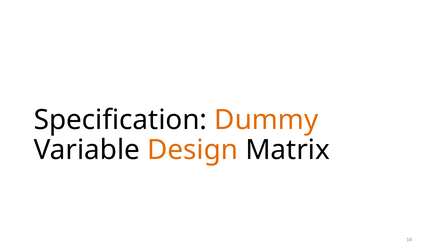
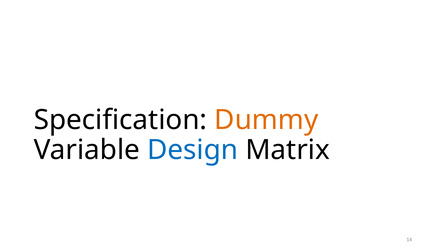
Design colour: orange -> blue
